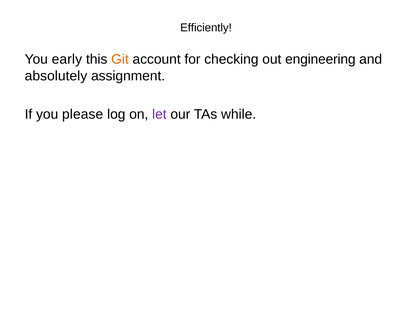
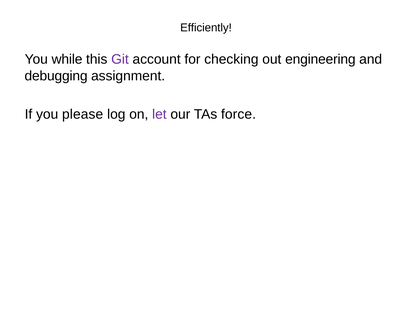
early: early -> while
Git colour: orange -> purple
absolutely: absolutely -> debugging
while: while -> force
